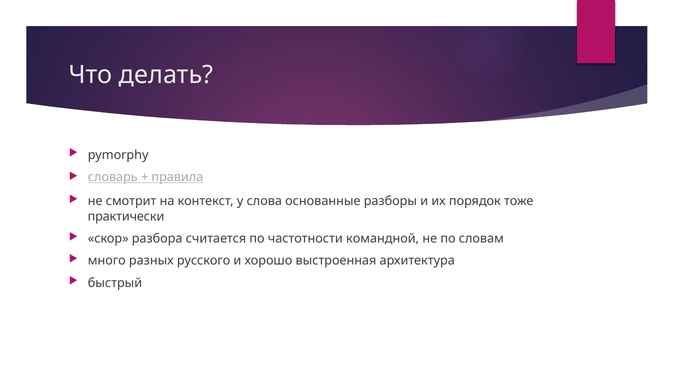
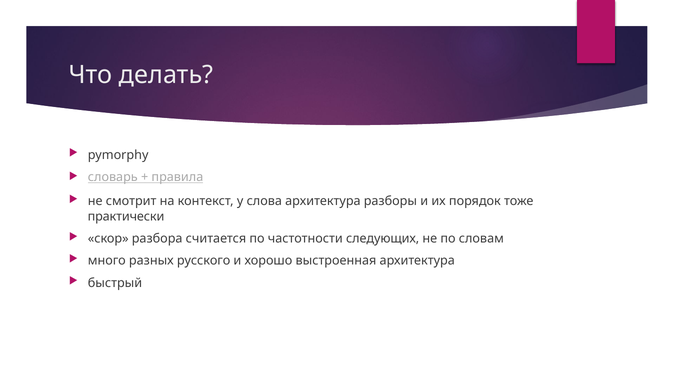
слова основанные: основанные -> архитектура
командной: командной -> следующих
